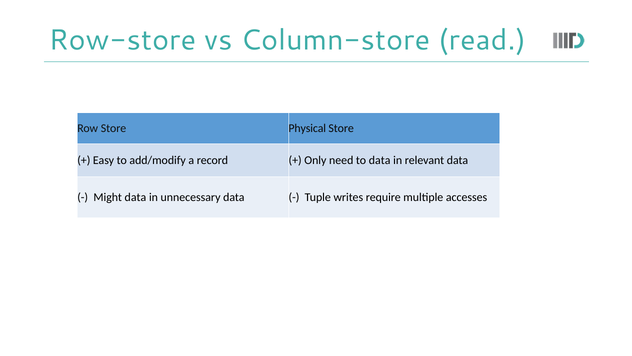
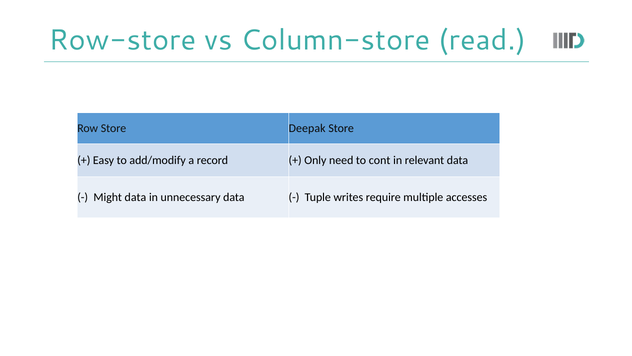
Physical: Physical -> Deepak
to data: data -> cont
